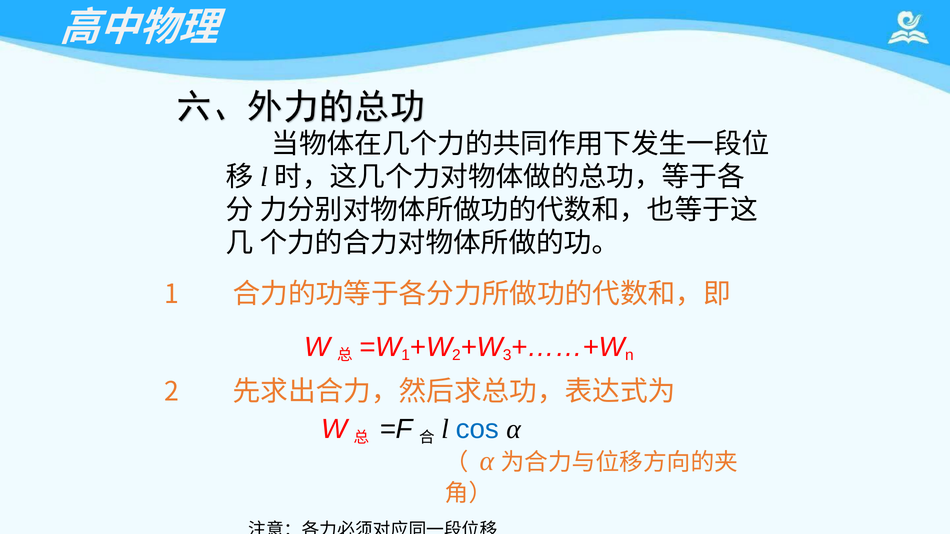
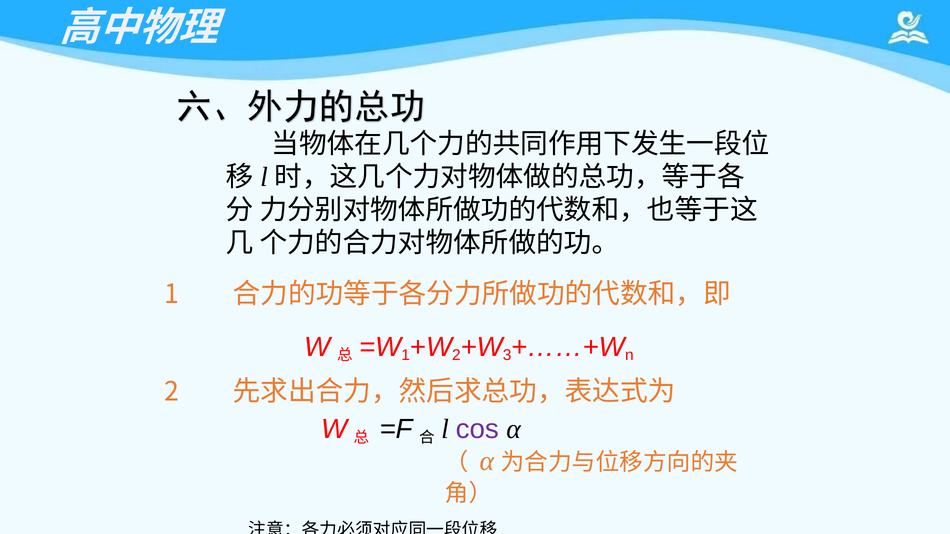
cos colour: blue -> purple
